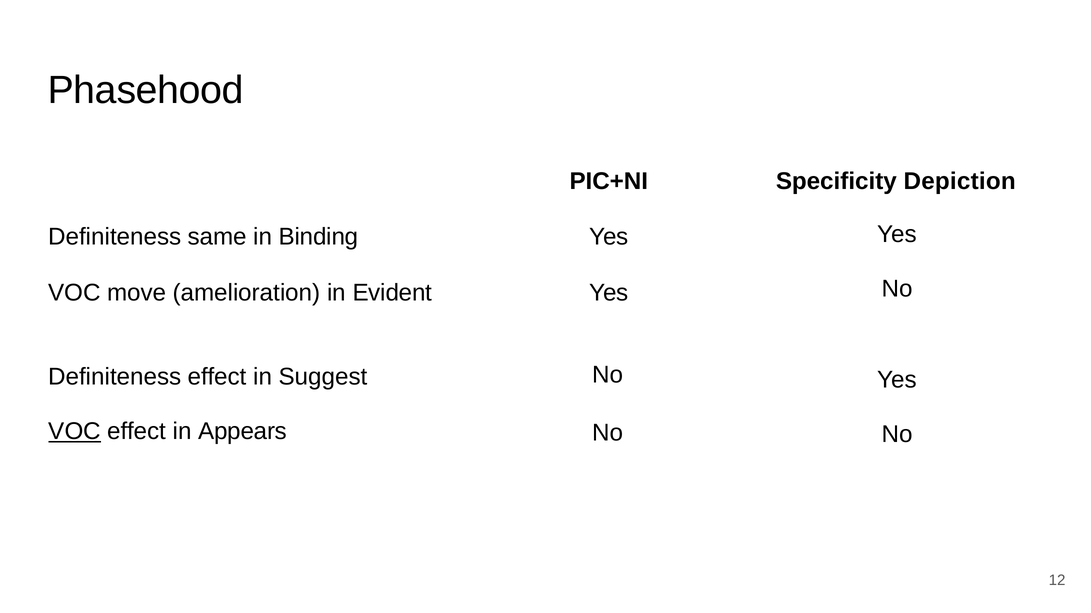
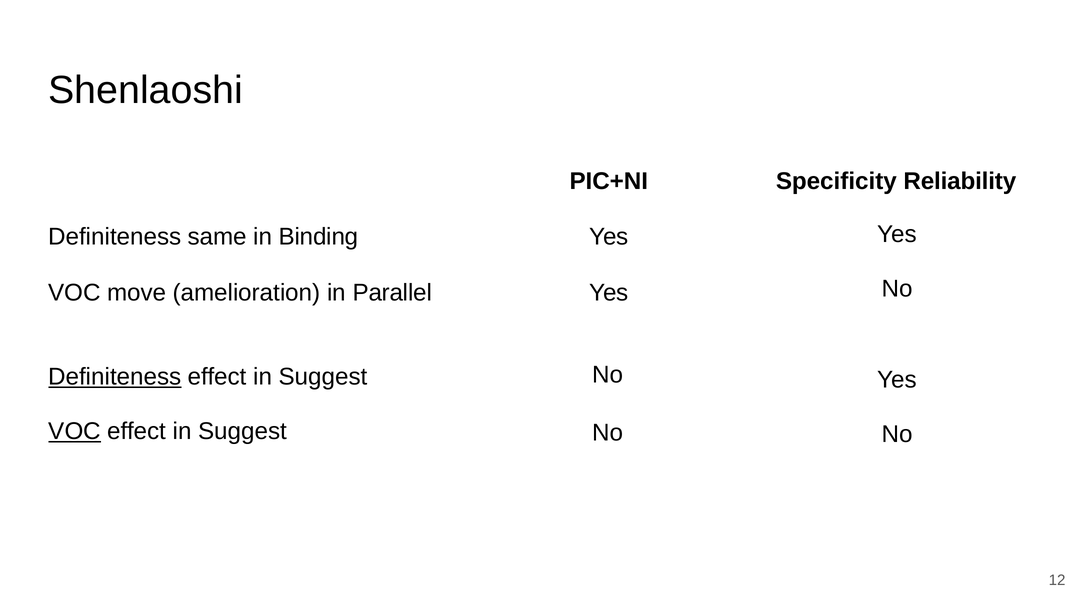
Phasehood: Phasehood -> Shenlaoshi
Depiction: Depiction -> Reliability
Evident: Evident -> Parallel
Definiteness at (115, 377) underline: none -> present
Appears at (243, 432): Appears -> Suggest
